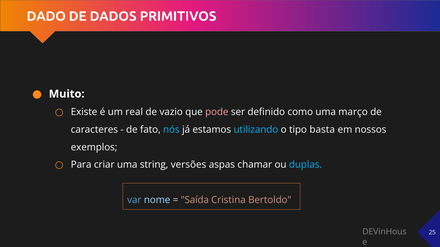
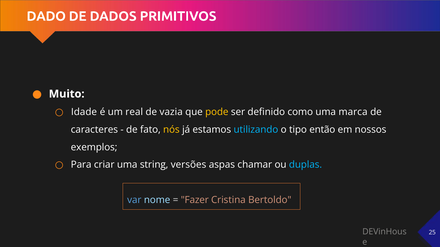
Existe: Existe -> Idade
vazio: vazio -> vazia
pode colour: pink -> yellow
março: março -> marca
nós colour: light blue -> yellow
basta: basta -> então
Saída: Saída -> Fazer
